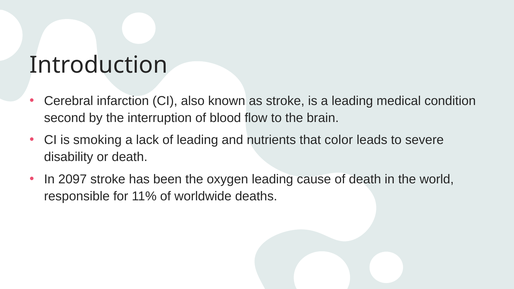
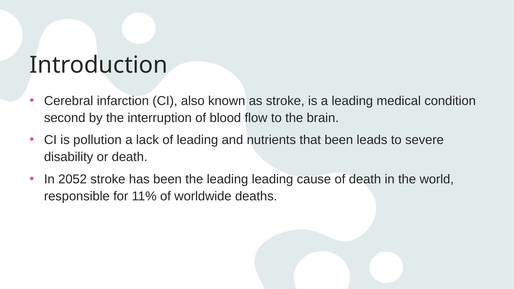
smoking: smoking -> pollution
that color: color -> been
2097: 2097 -> 2052
the oxygen: oxygen -> leading
